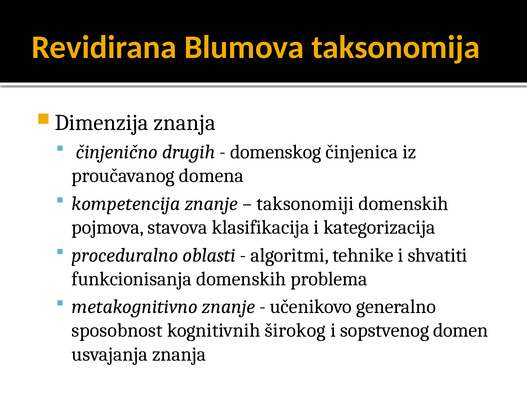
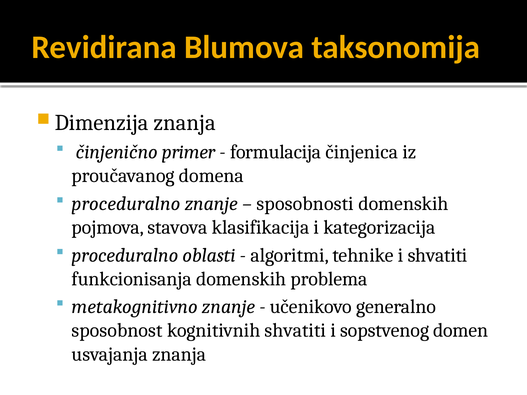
drugih: drugih -> primer
domenskog: domenskog -> formulacija
kompetencija at (126, 204): kompetencija -> proceduralno
taksonomiji: taksonomiji -> sposobnosti
kognitivnih širokog: širokog -> shvatiti
